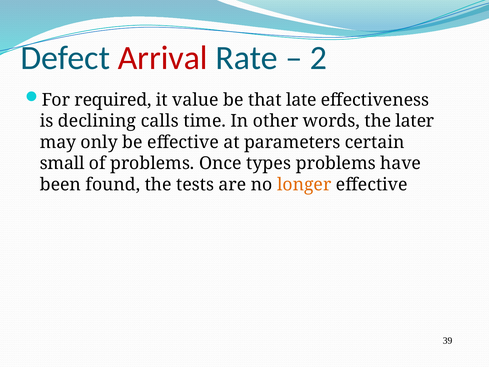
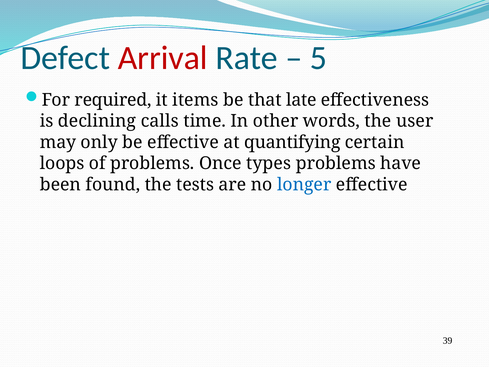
2: 2 -> 5
value: value -> items
later: later -> user
parameters: parameters -> quantifying
small: small -> loops
longer colour: orange -> blue
